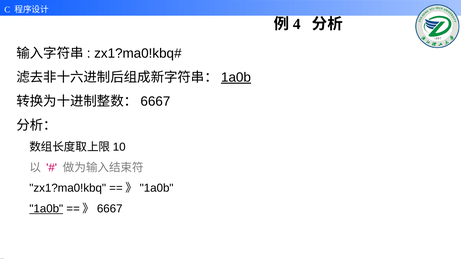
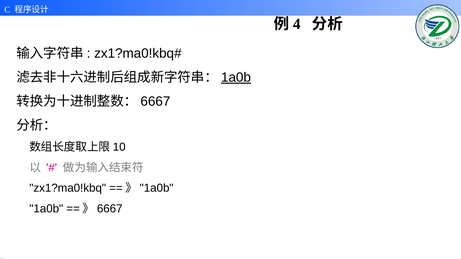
1a0b at (46, 209) underline: present -> none
